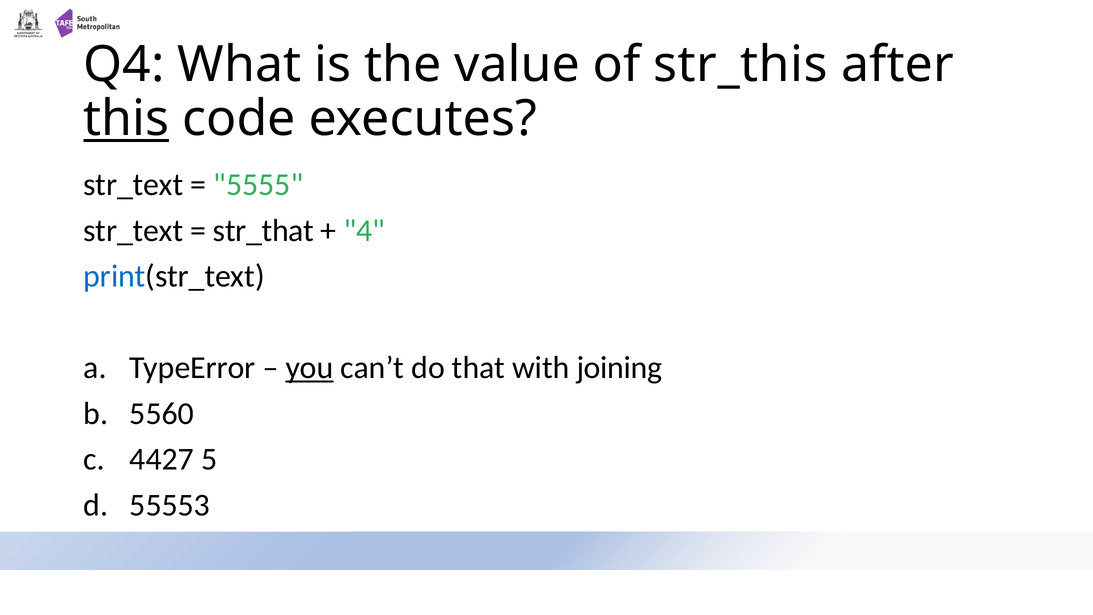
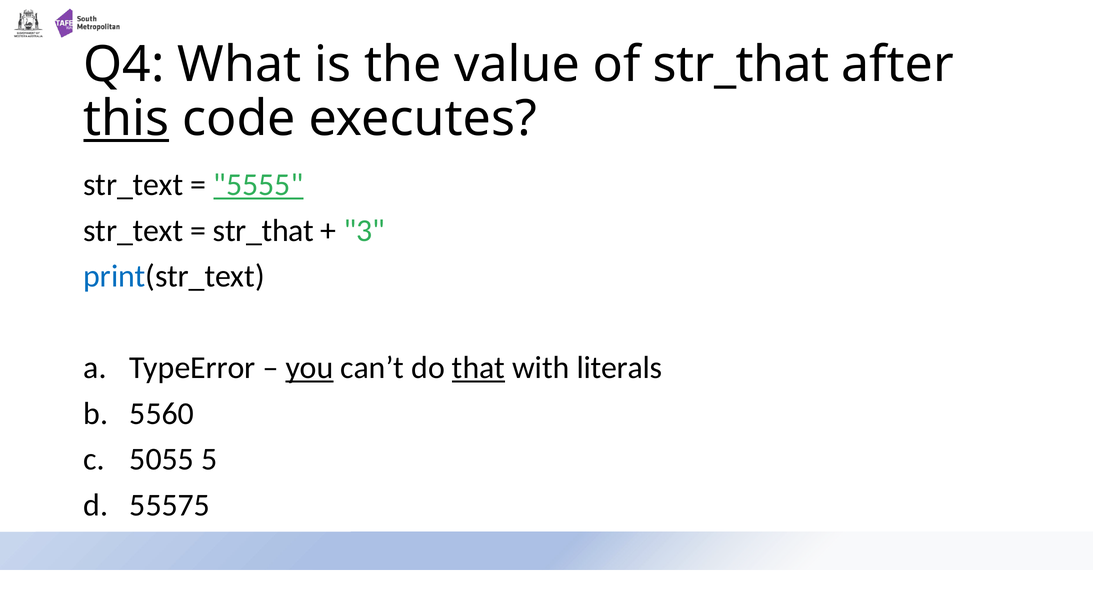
of str_this: str_this -> str_that
5555 underline: none -> present
4: 4 -> 3
that underline: none -> present
joining: joining -> literals
4427: 4427 -> 5055
55553: 55553 -> 55575
